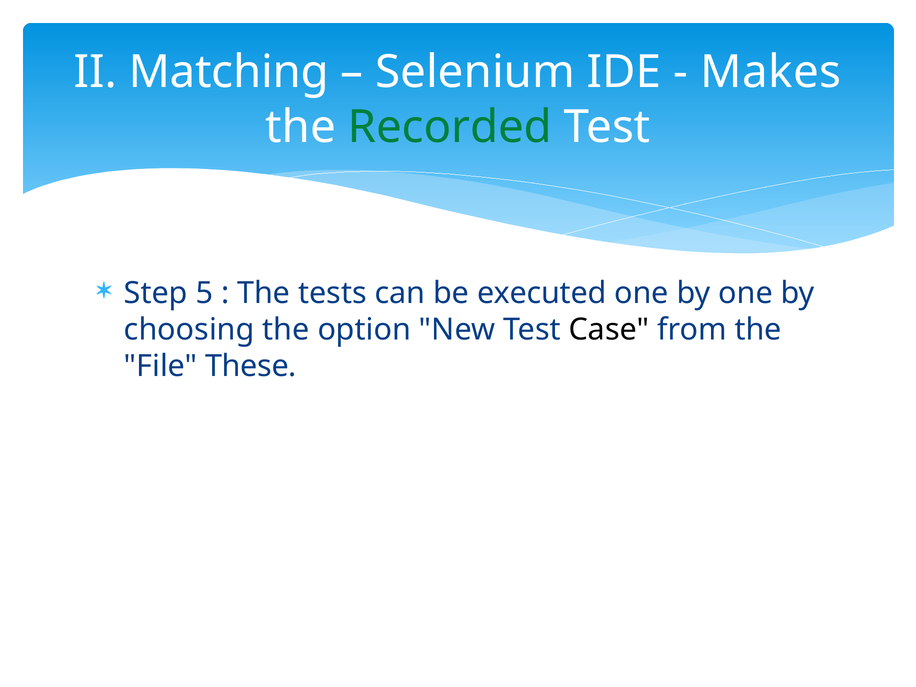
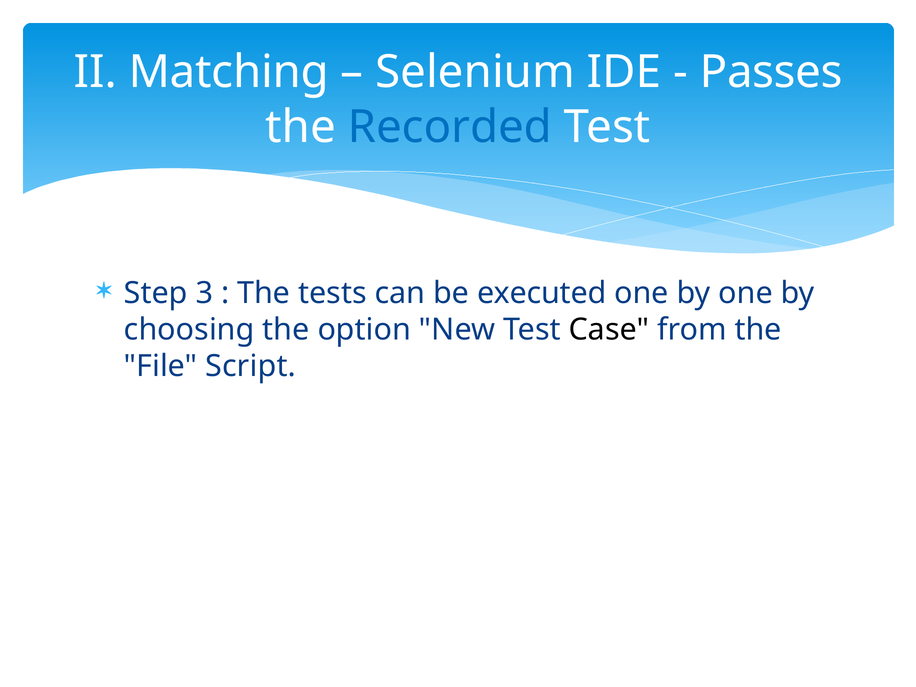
Makes: Makes -> Passes
Recorded colour: green -> blue
5: 5 -> 3
These: These -> Script
